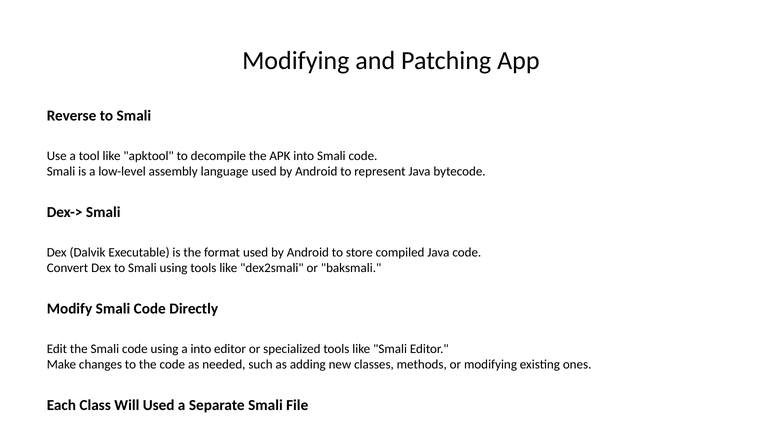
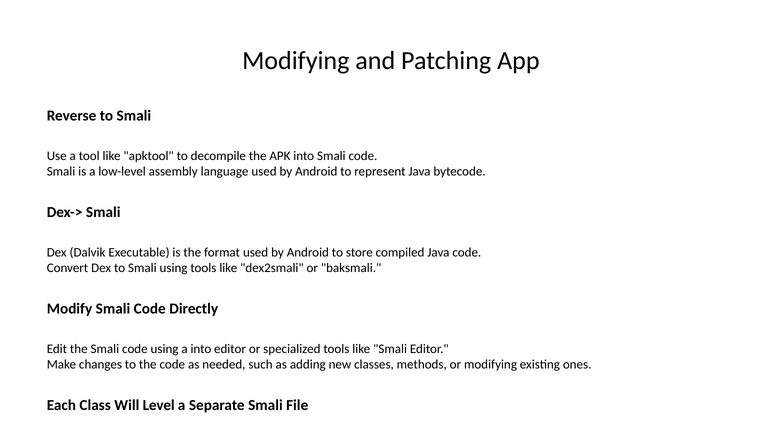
Will Used: Used -> Level
